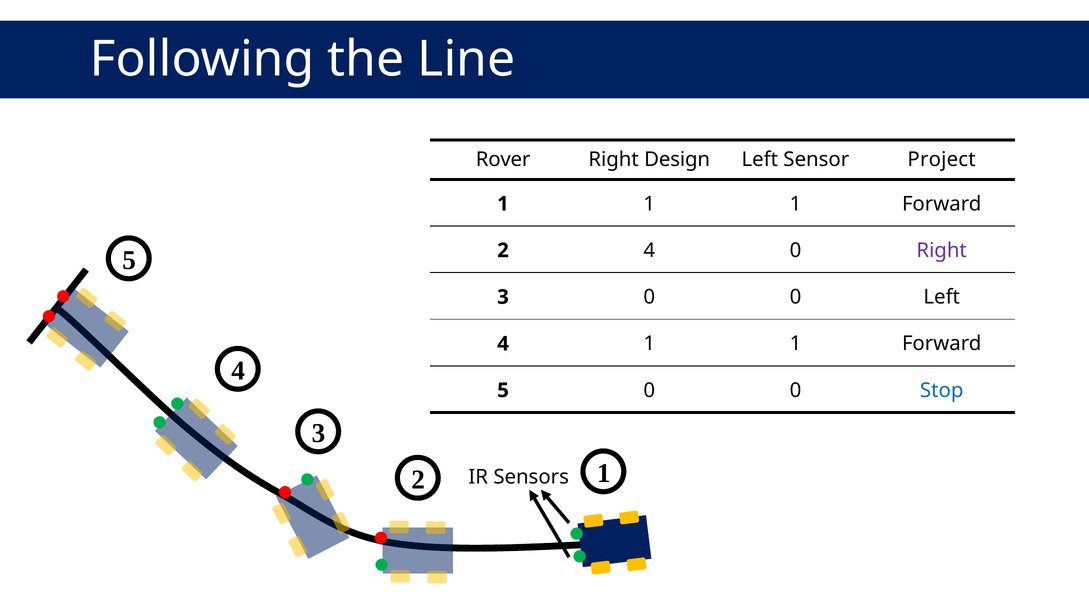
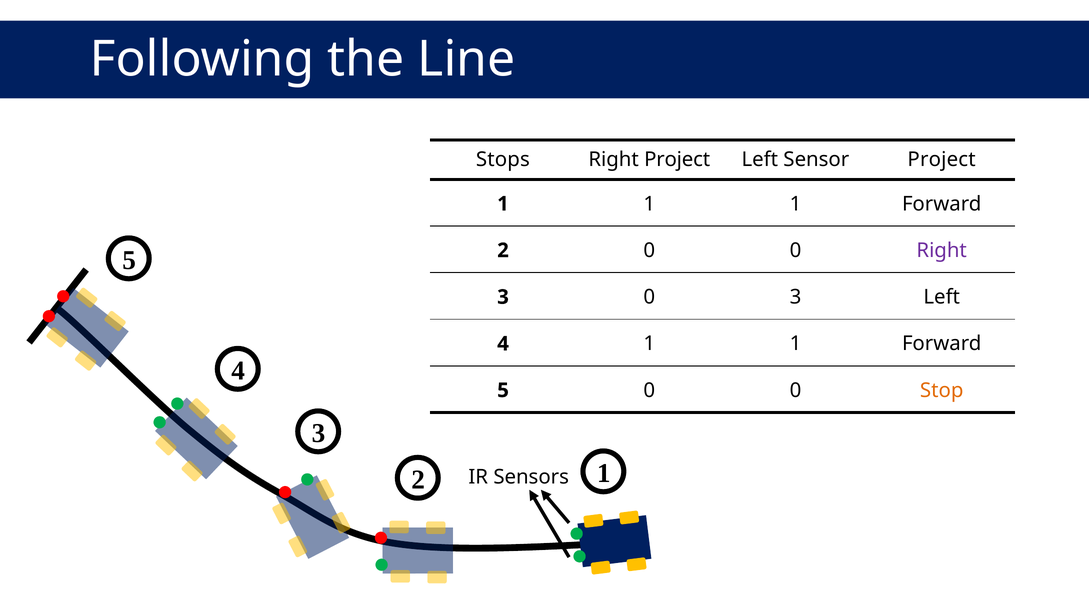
Rover: Rover -> Stops
Right Design: Design -> Project
2 4: 4 -> 0
3 0 0: 0 -> 3
Stop colour: blue -> orange
